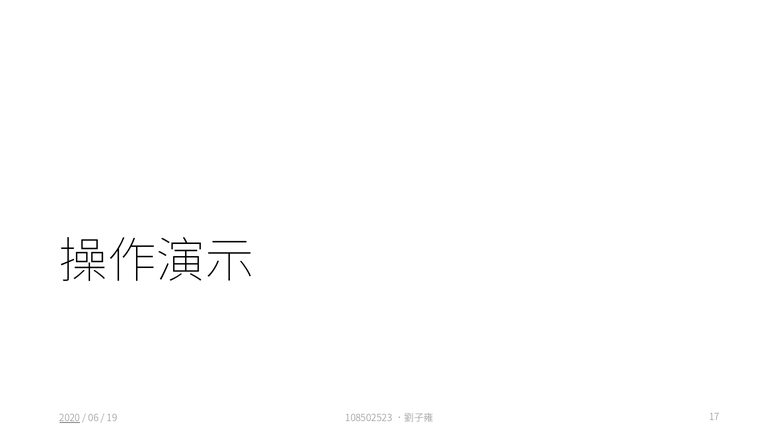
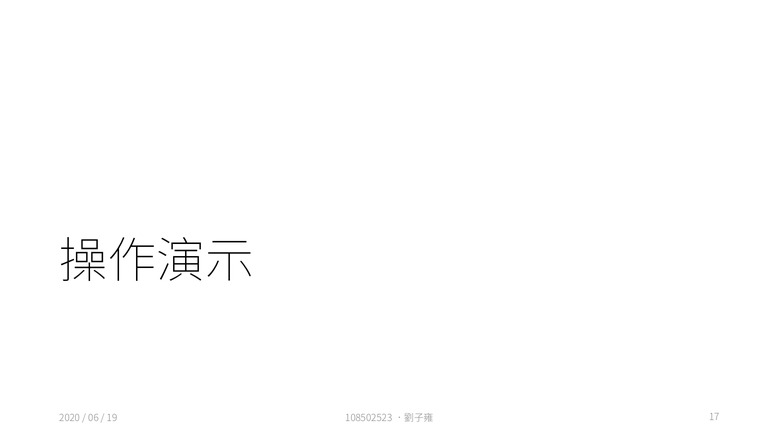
2020 underline: present -> none
